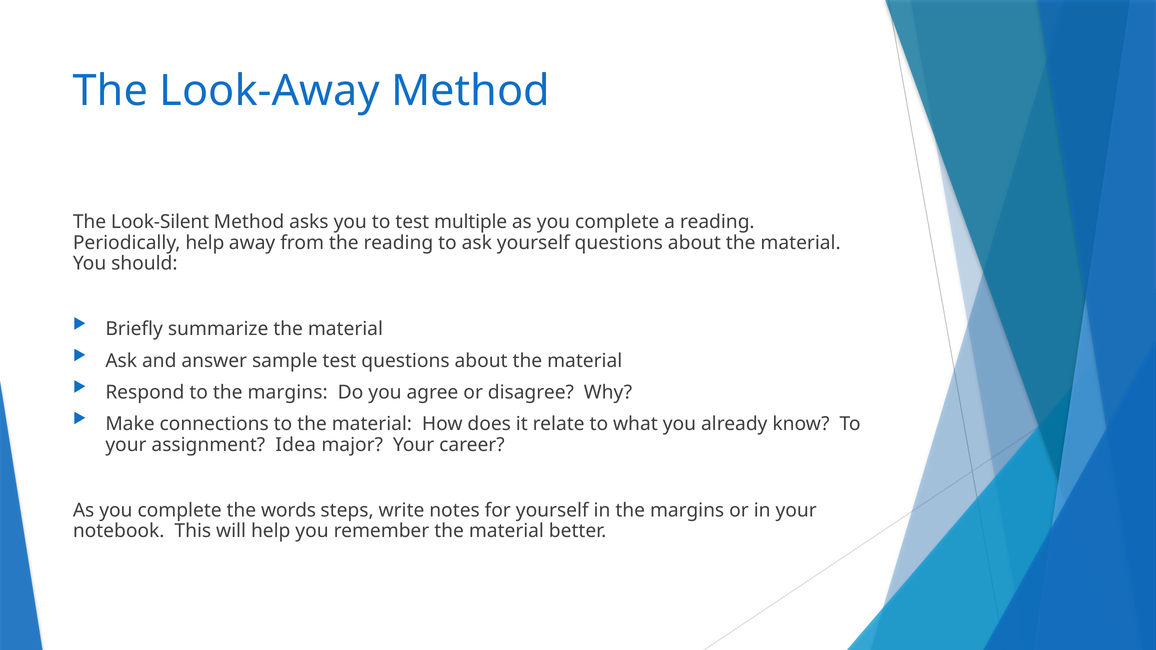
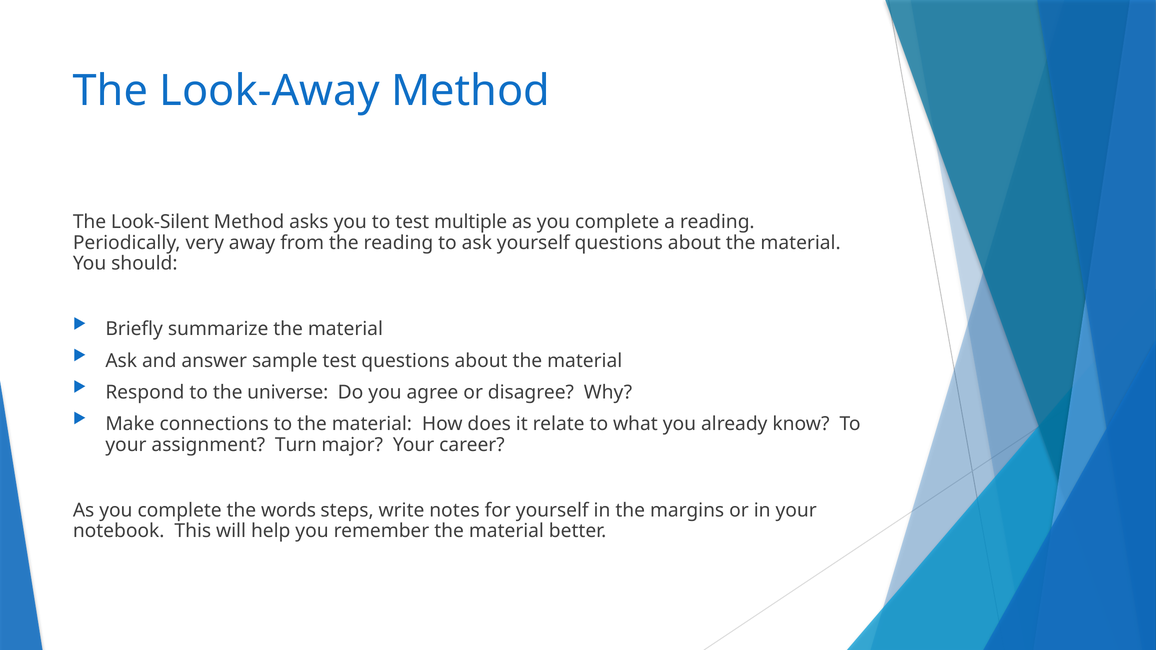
Periodically help: help -> very
to the margins: margins -> universe
Idea: Idea -> Turn
